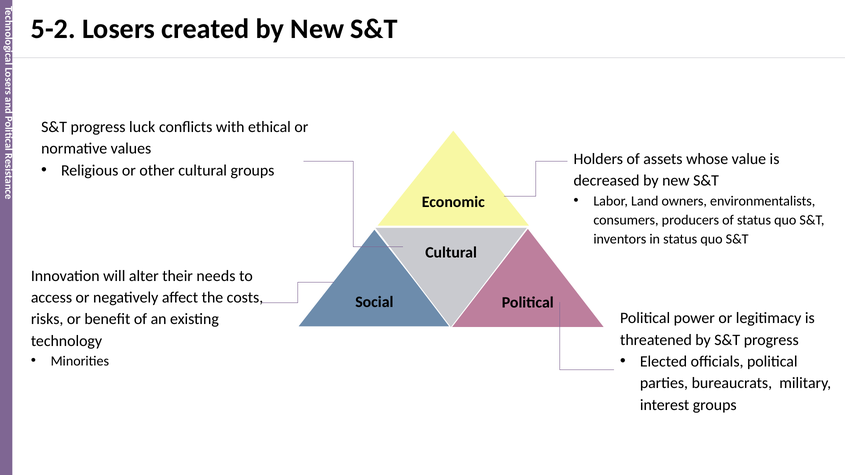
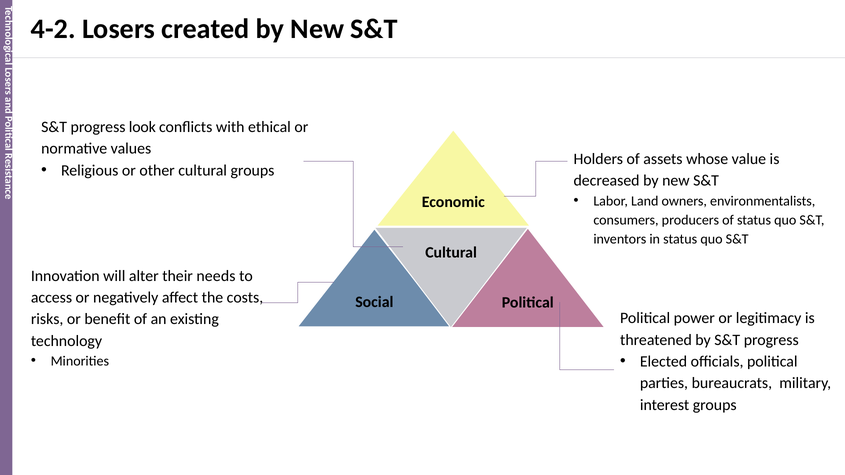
5-2: 5-2 -> 4-2
luck: luck -> look
